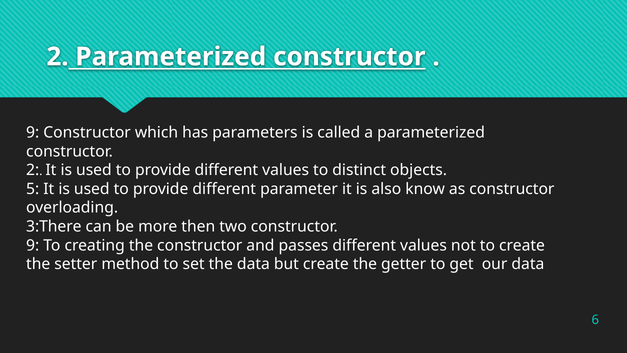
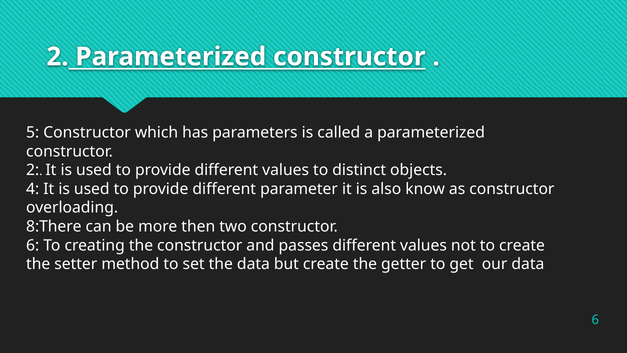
9 at (33, 132): 9 -> 5
5: 5 -> 4
3:There: 3:There -> 8:There
9 at (33, 245): 9 -> 6
